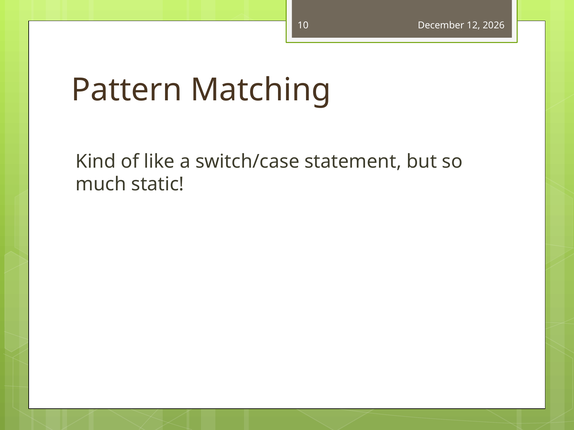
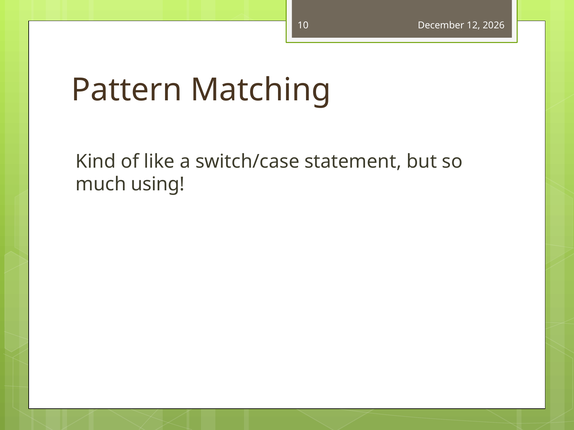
static: static -> using
